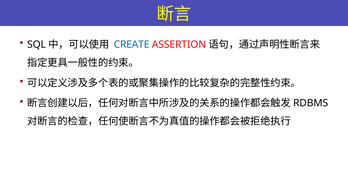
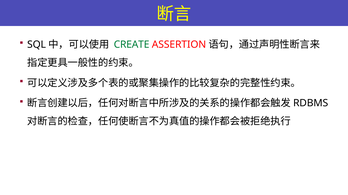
CREATE colour: blue -> green
